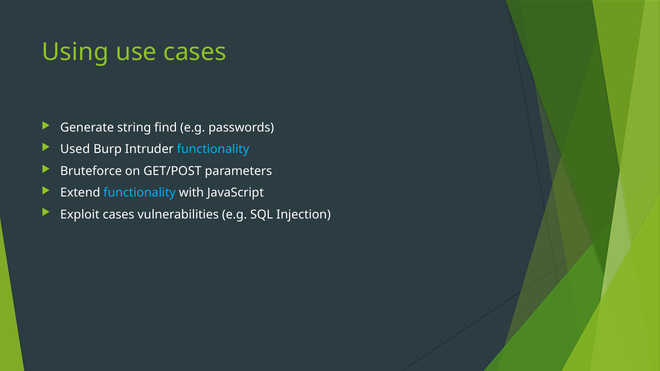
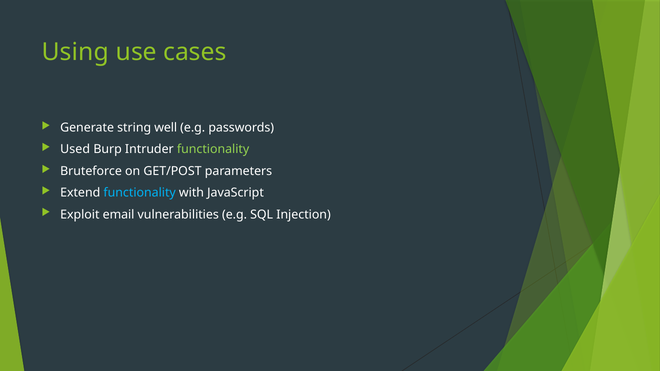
find: find -> well
functionality at (213, 149) colour: light blue -> light green
Exploit cases: cases -> email
